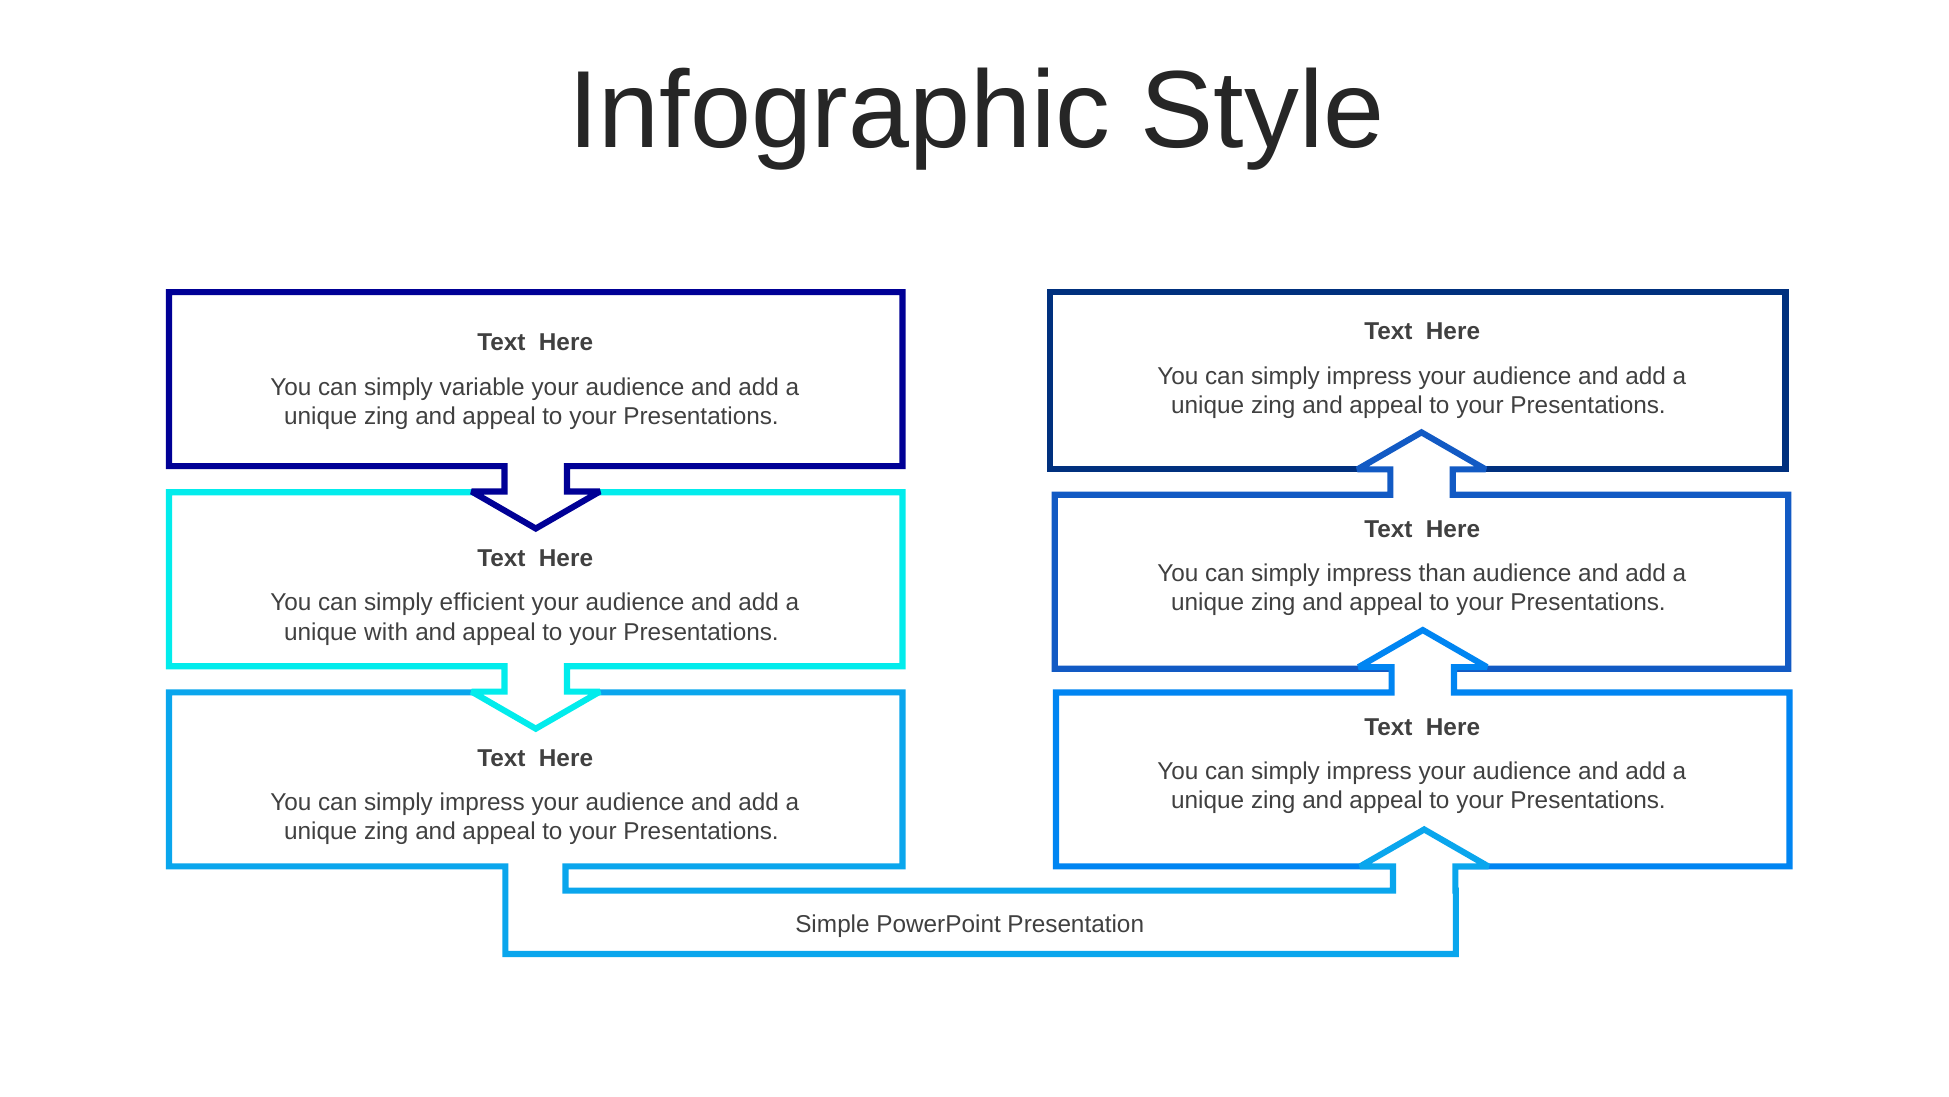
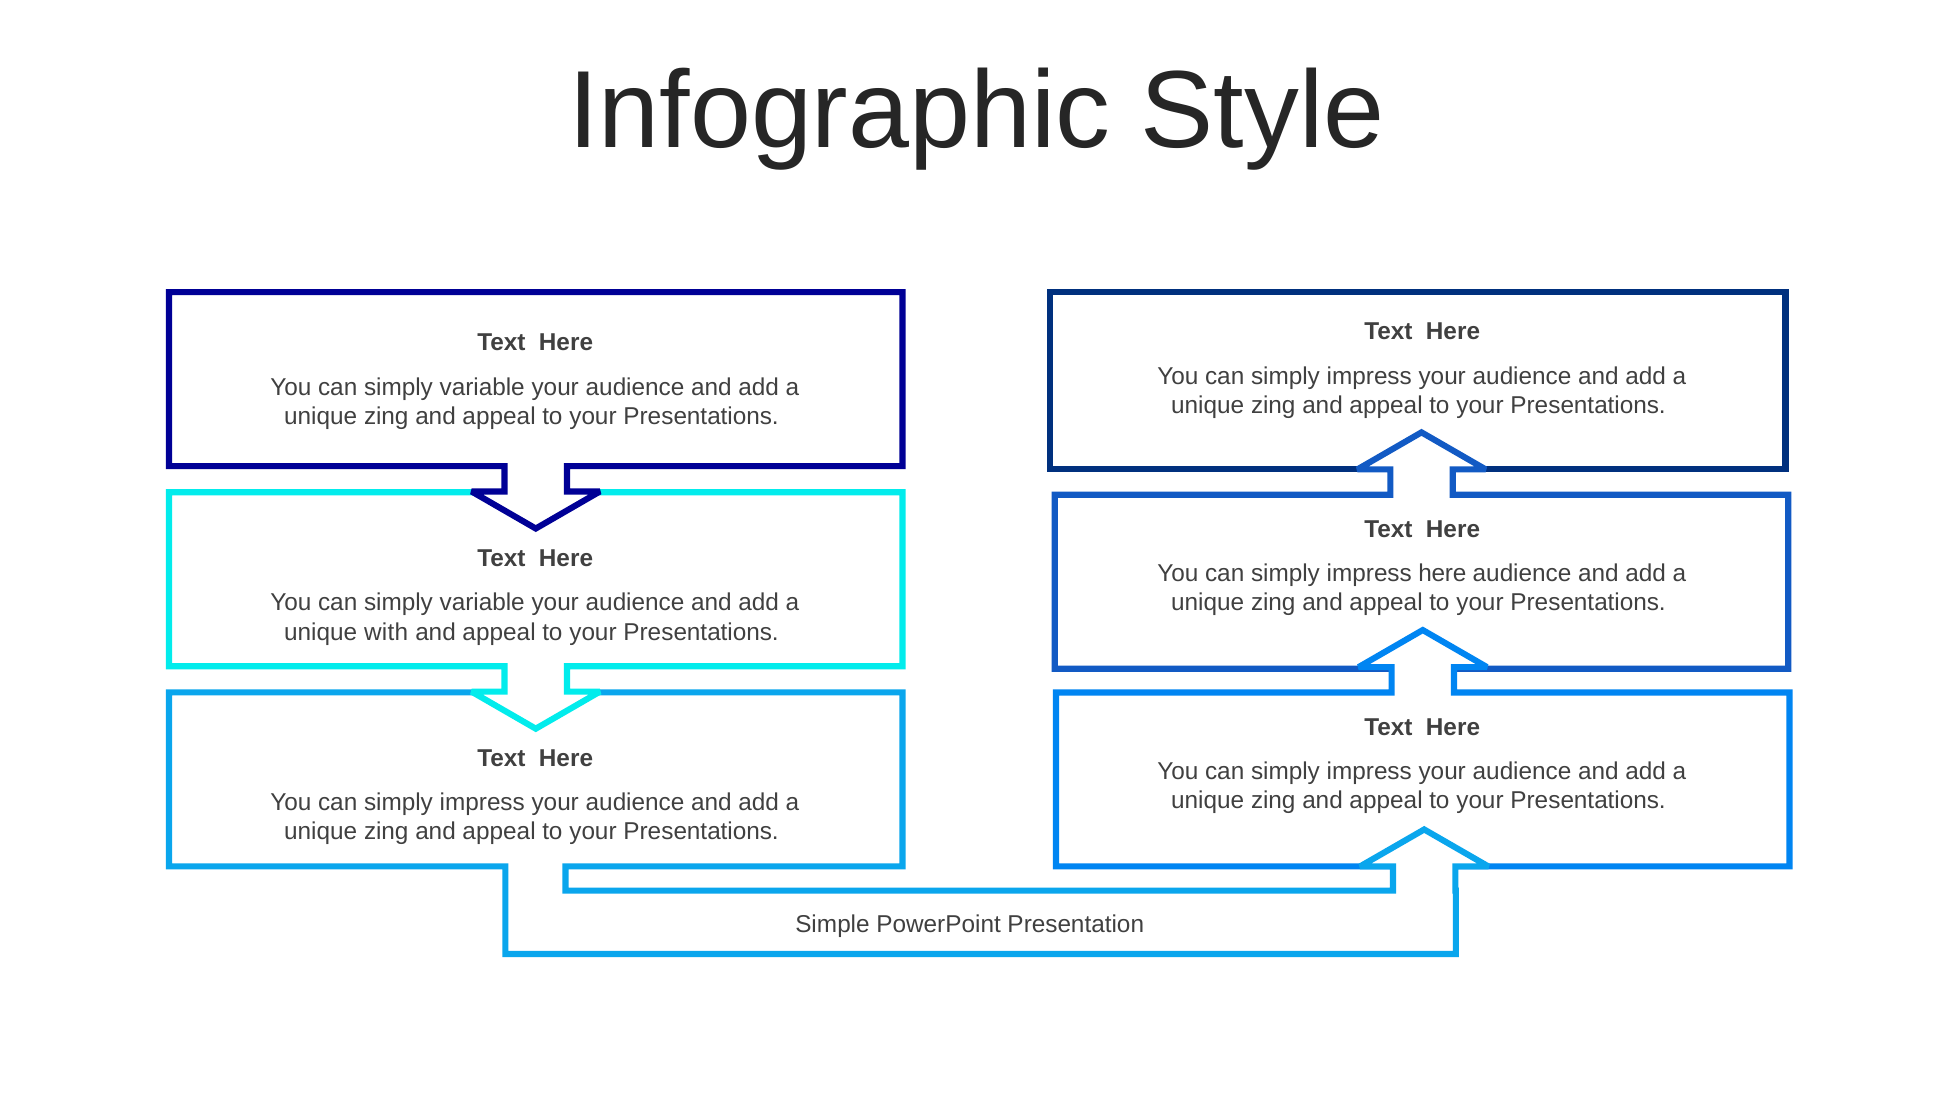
impress than: than -> here
efficient at (482, 602): efficient -> variable
